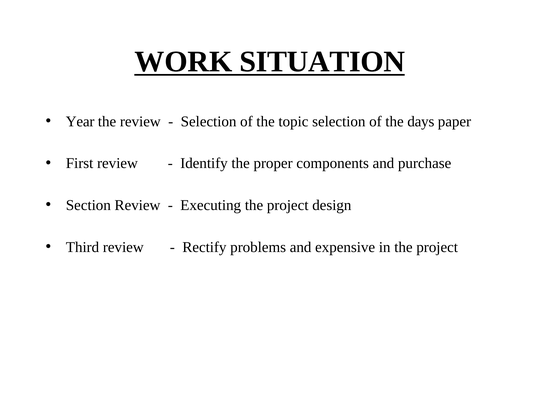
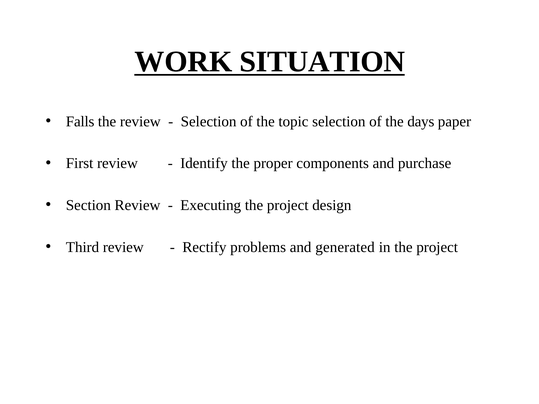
Year: Year -> Falls
expensive: expensive -> generated
